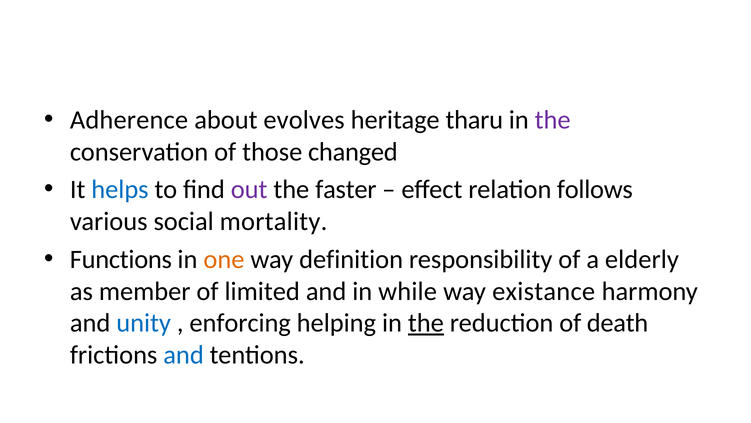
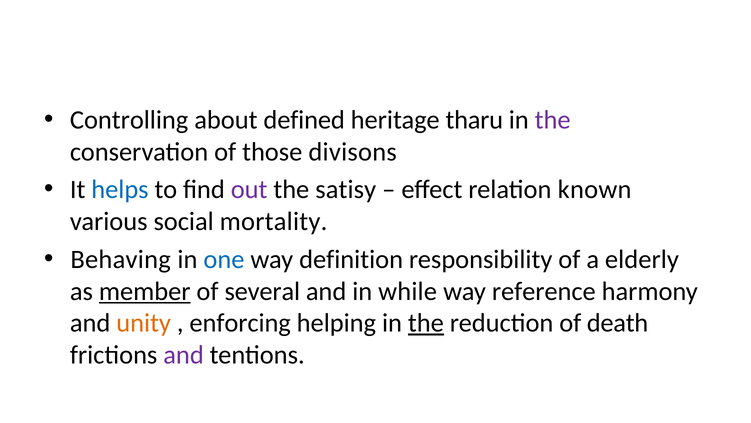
Adherence: Adherence -> Controlling
evolves: evolves -> defined
changed: changed -> divisons
faster: faster -> satisy
follows: follows -> known
Functions: Functions -> Behaving
one colour: orange -> blue
member underline: none -> present
limited: limited -> several
existance: existance -> reference
unity colour: blue -> orange
and at (184, 355) colour: blue -> purple
